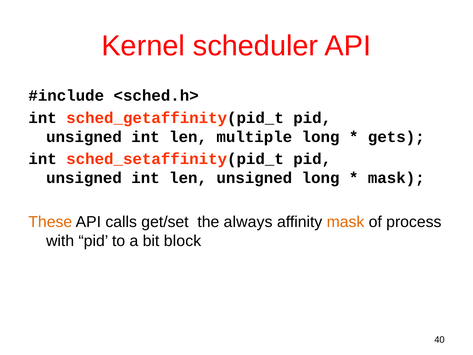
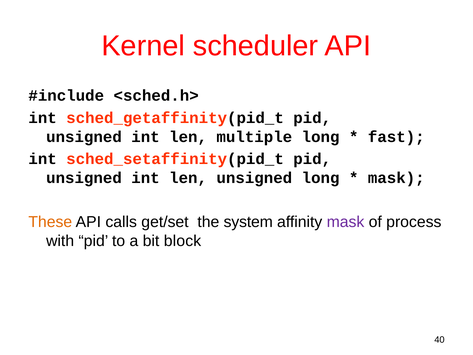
gets: gets -> fast
always: always -> system
mask at (346, 222) colour: orange -> purple
